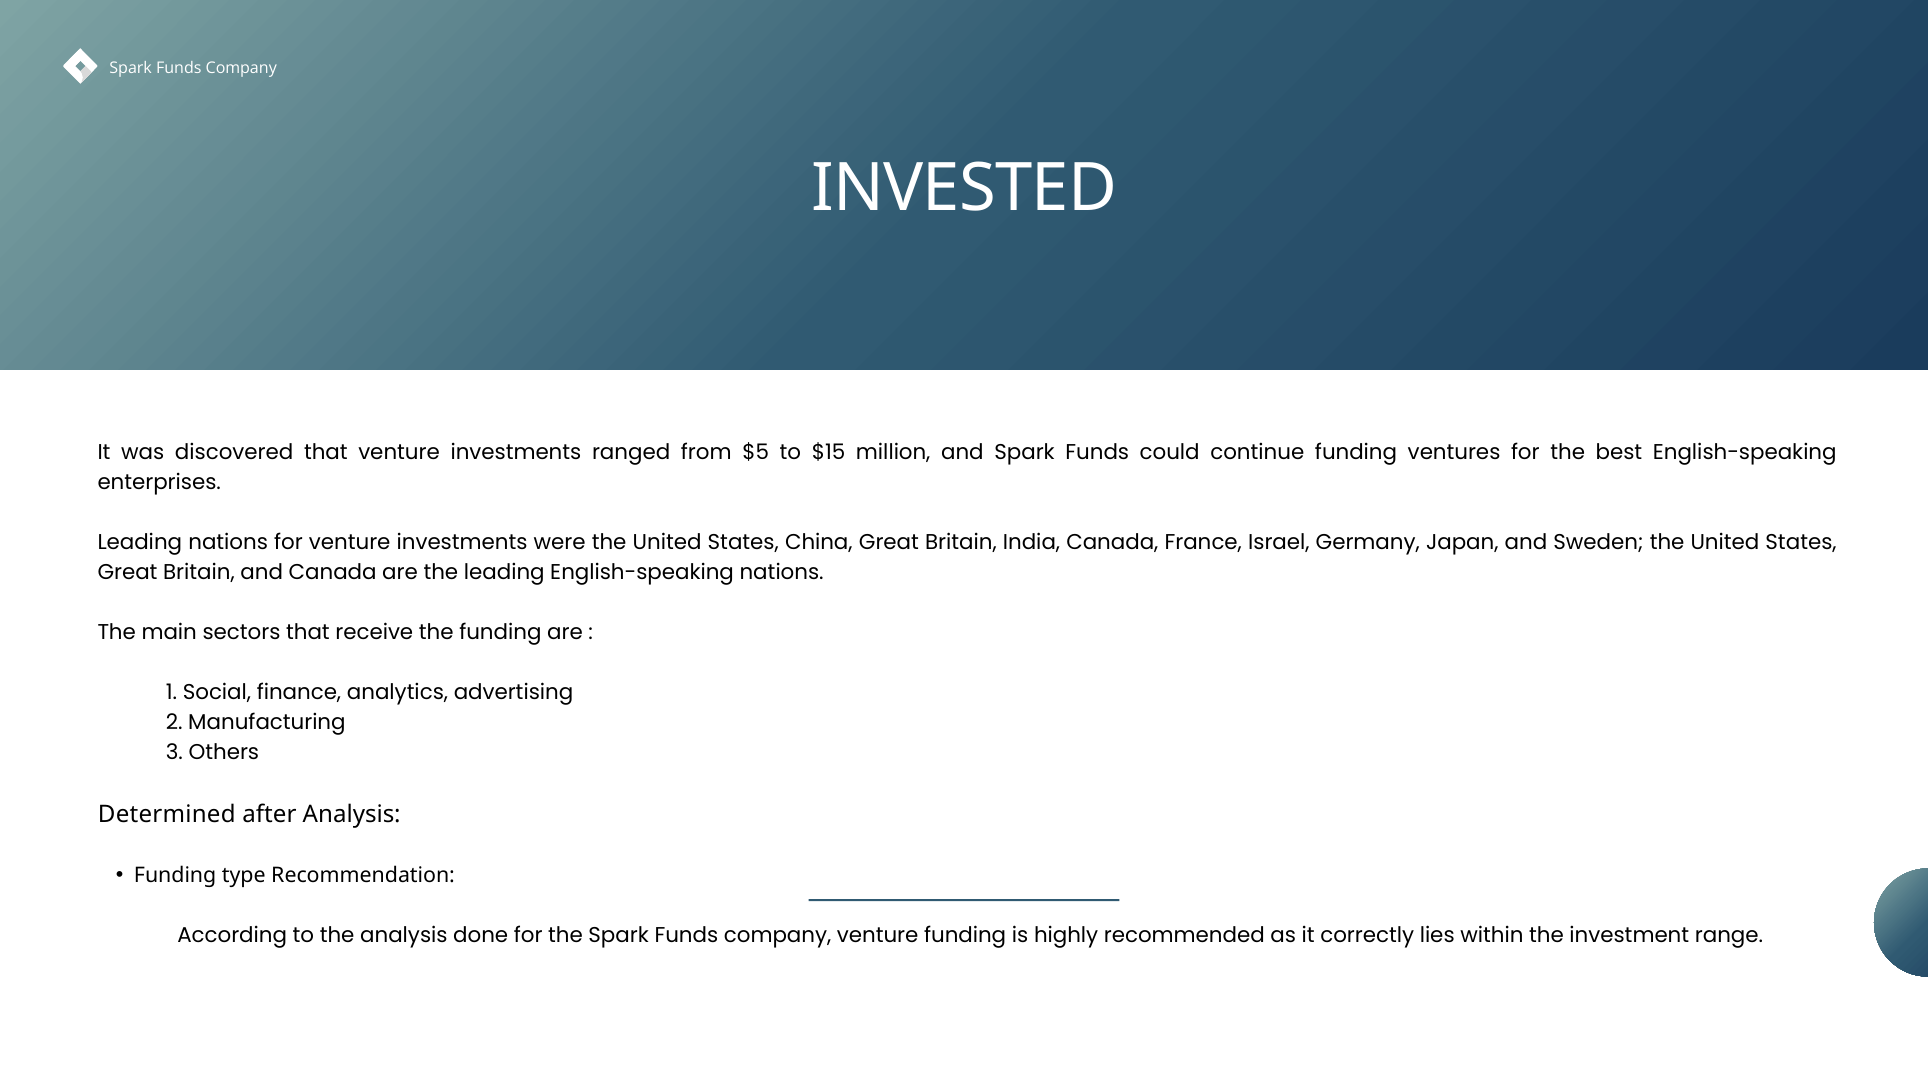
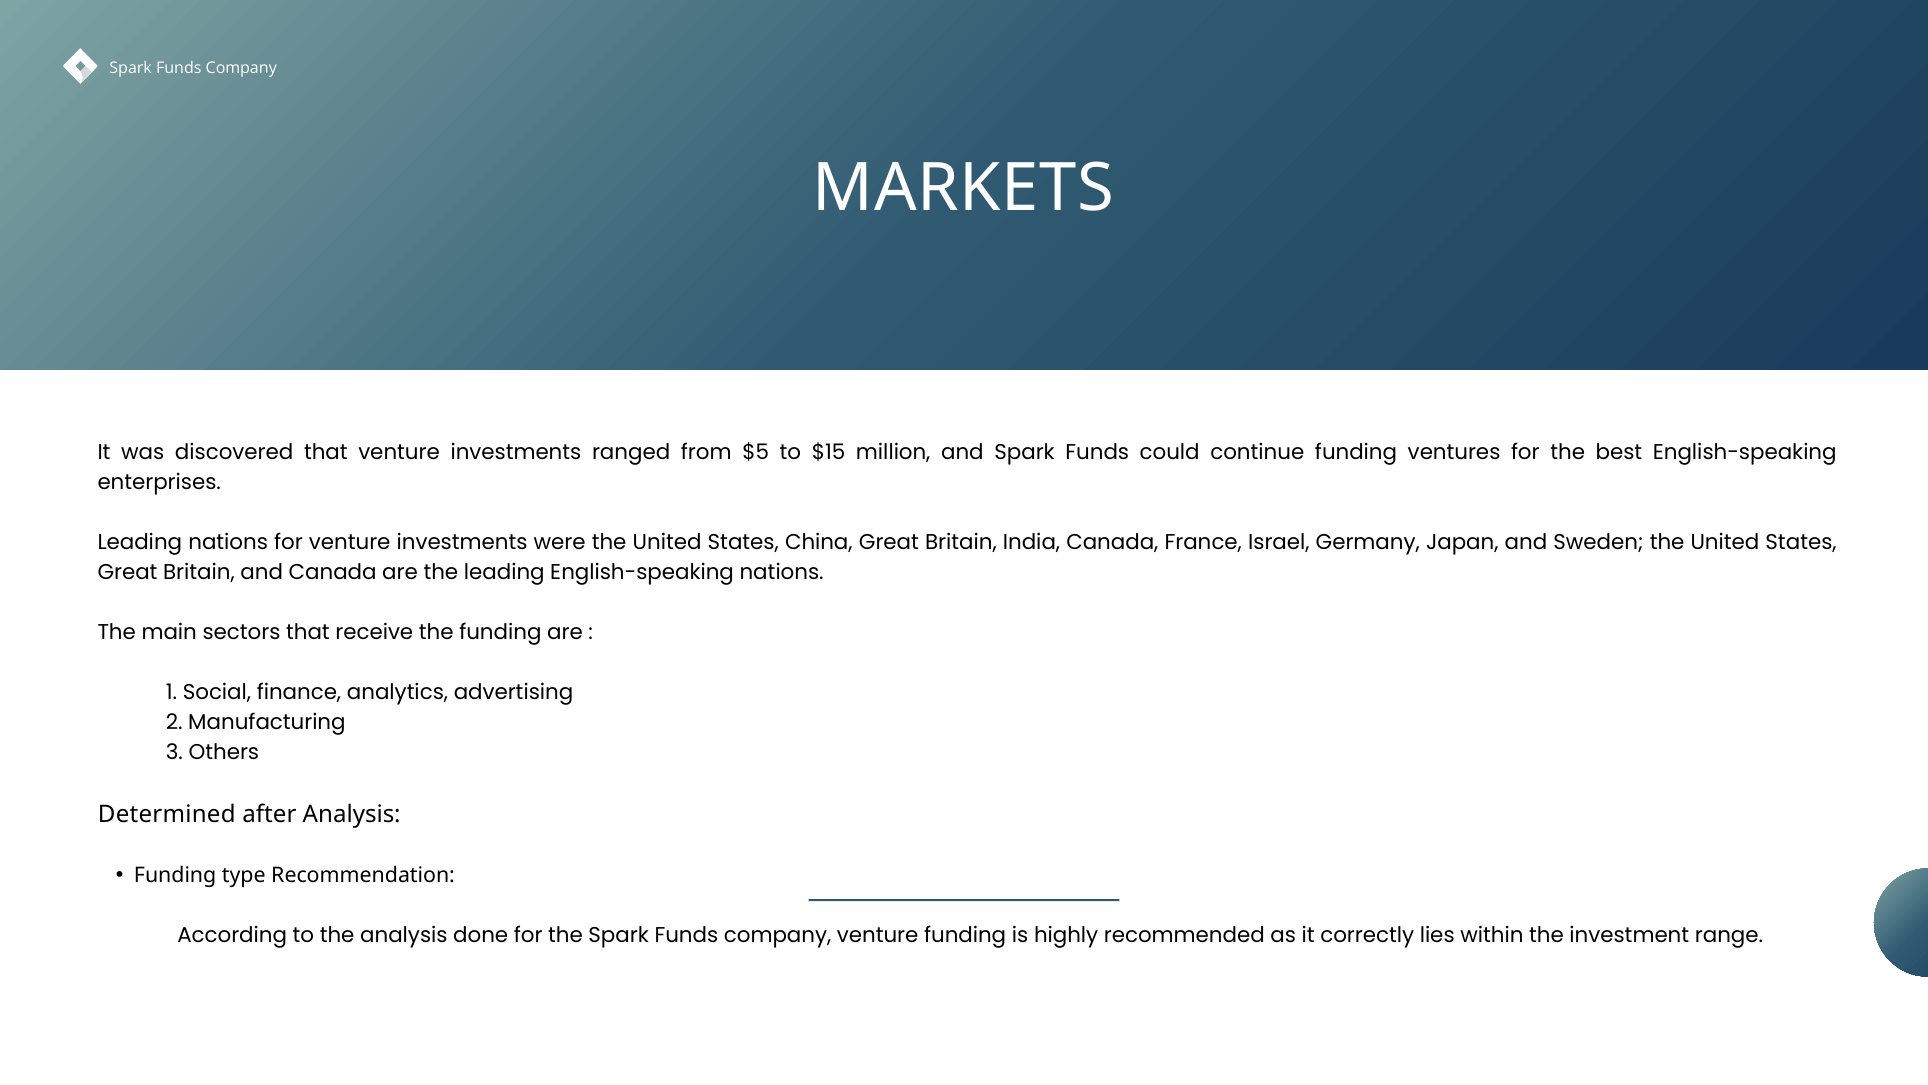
INVESTED: INVESTED -> MARKETS
